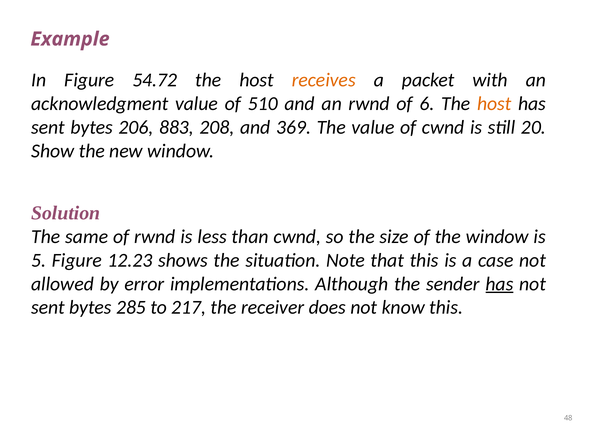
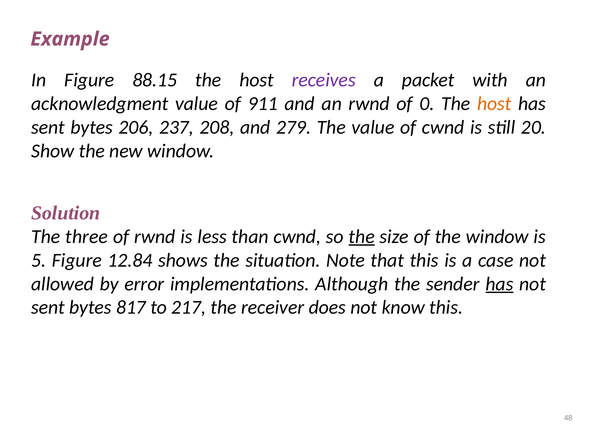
54.72: 54.72 -> 88.15
receives colour: orange -> purple
510: 510 -> 911
6: 6 -> 0
883: 883 -> 237
369: 369 -> 279
same: same -> three
the at (362, 237) underline: none -> present
12.23: 12.23 -> 12.84
285: 285 -> 817
